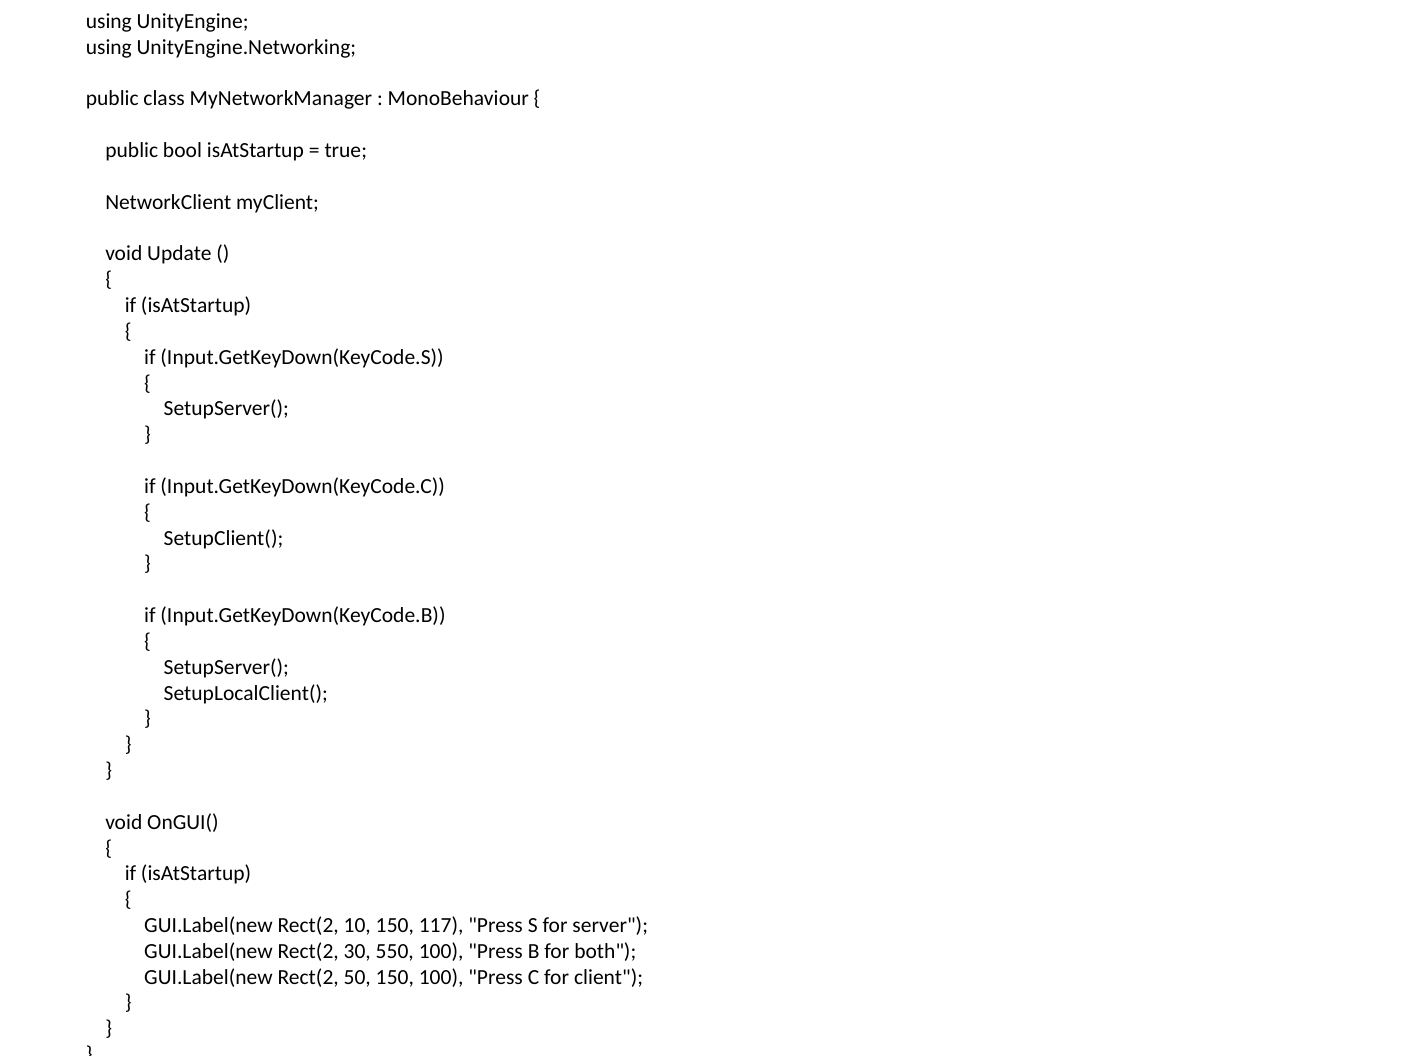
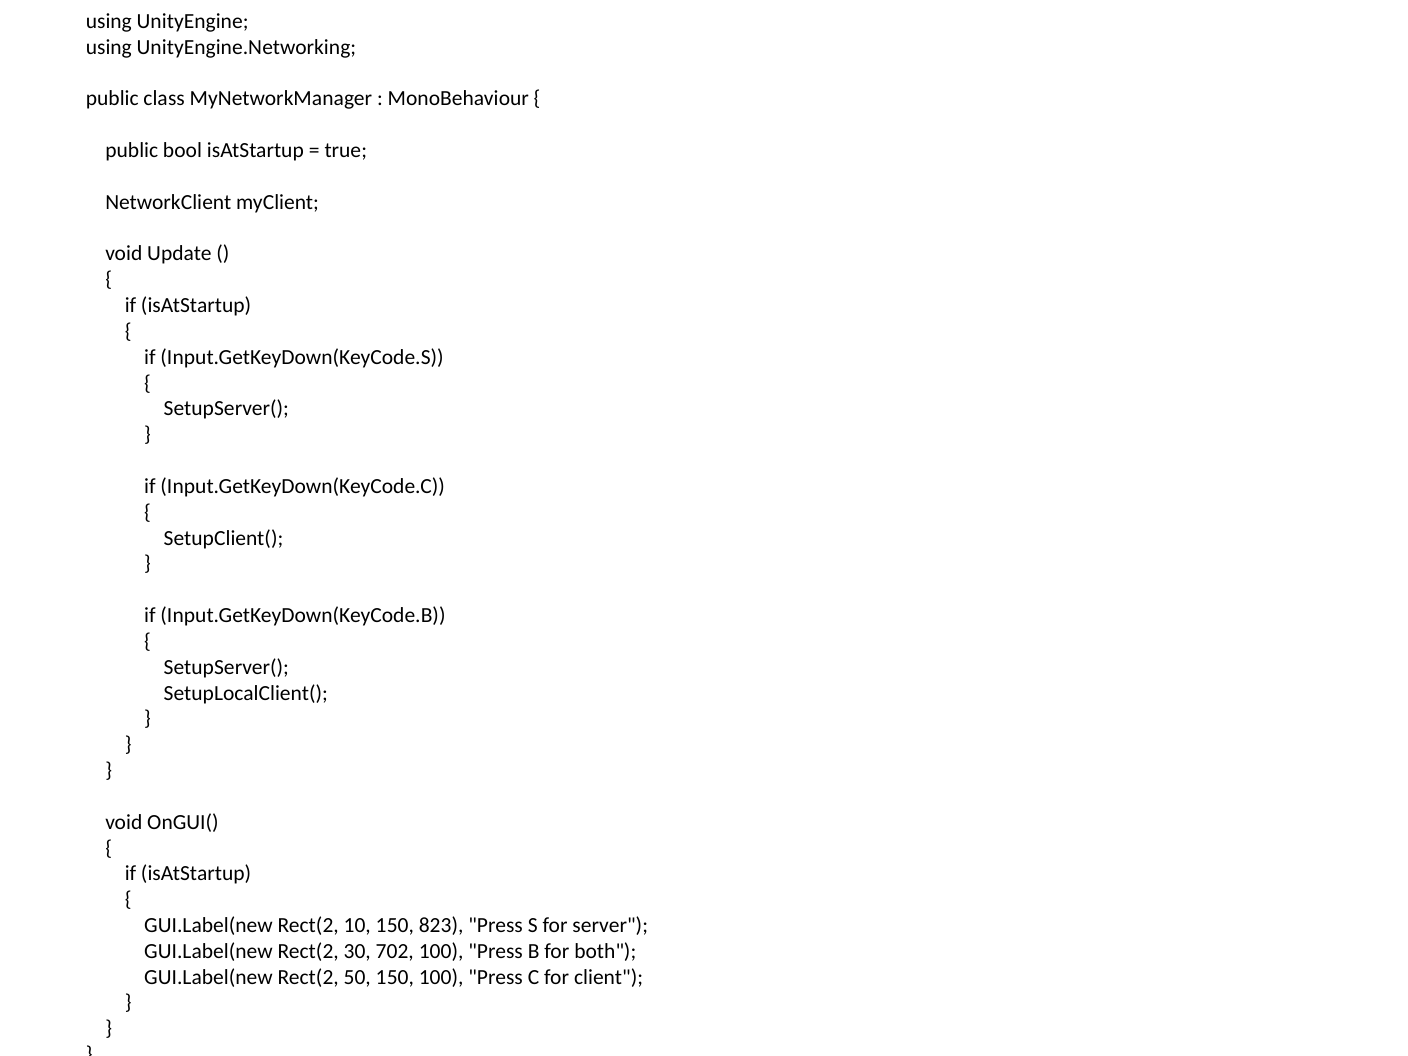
117: 117 -> 823
550: 550 -> 702
